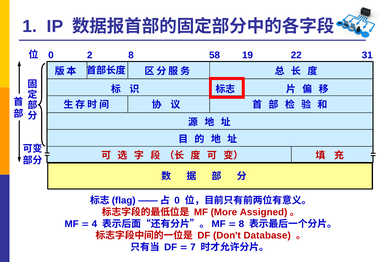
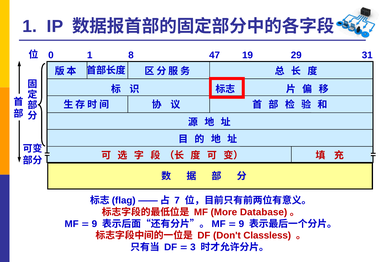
0 2: 2 -> 1
58: 58 -> 47
22: 22 -> 29
0 at (177, 201): 0 -> 7
Assigned: Assigned -> Database
4 at (94, 224): 4 -> 9
8 at (241, 224): 8 -> 9
Database: Database -> Classless
7: 7 -> 3
